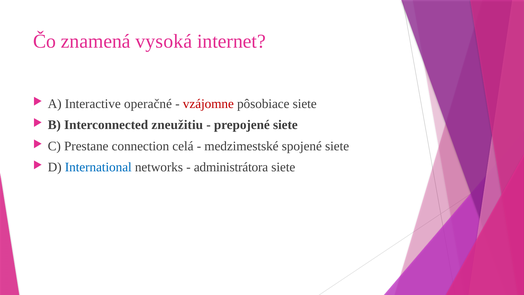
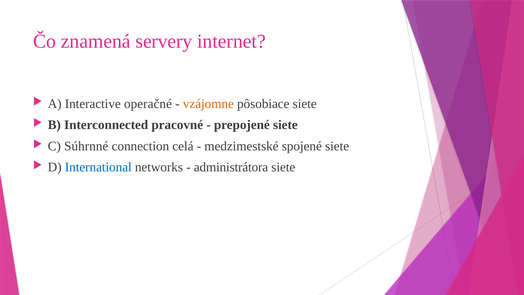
vysoká: vysoká -> servery
vzájomne colour: red -> orange
zneužitiu: zneužitiu -> pracovné
Prestane: Prestane -> Súhrnné
